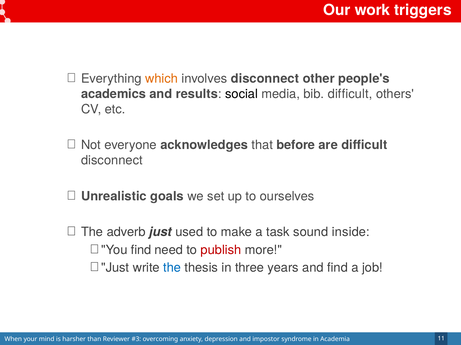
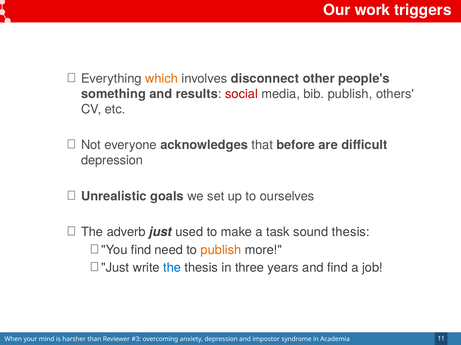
academics: academics -> something
social colour: black -> red
bib difficult: difficult -> publish
disconnect at (112, 161): disconnect -> depression
sound inside: inside -> thesis
publish at (221, 250) colour: red -> orange
